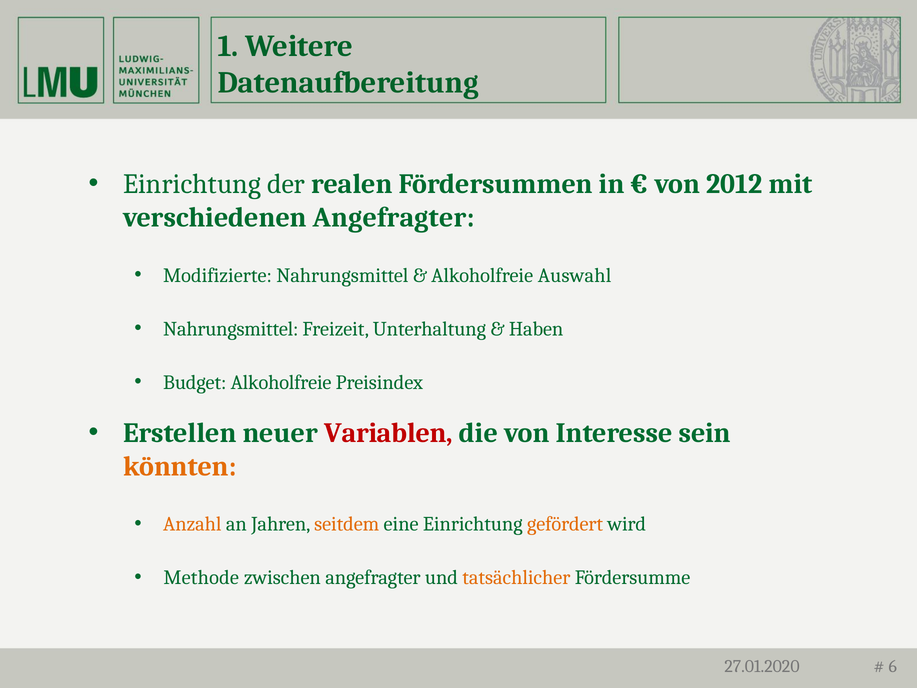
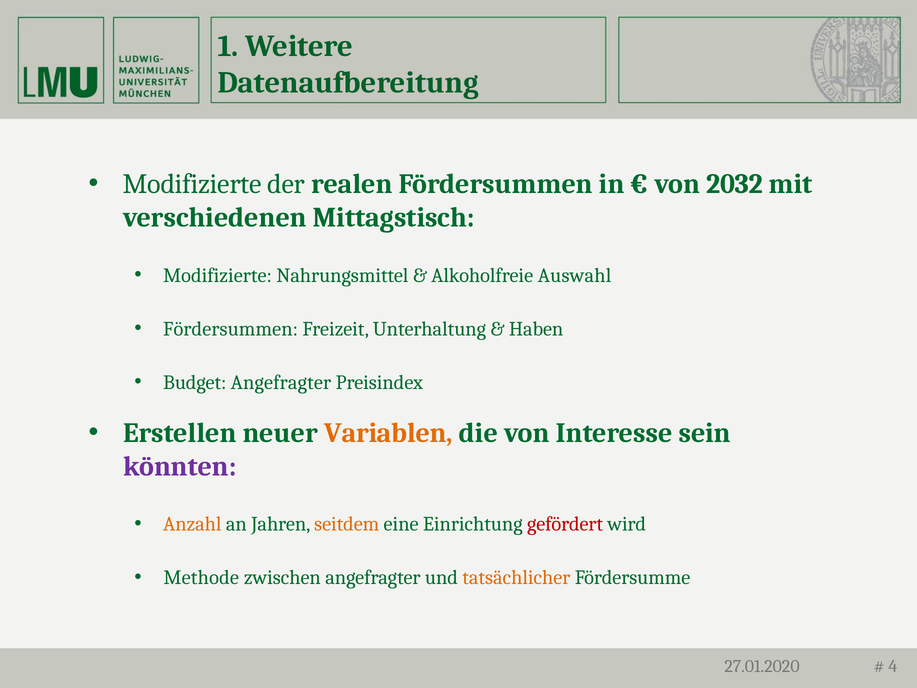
Einrichtung at (192, 184): Einrichtung -> Modifizierte
2012: 2012 -> 2032
verschiedenen Angefragter: Angefragter -> Mittagstisch
Nahrungsmittel at (231, 329): Nahrungsmittel -> Fördersummen
Budget Alkoholfreie: Alkoholfreie -> Angefragter
Variablen colour: red -> orange
könnten colour: orange -> purple
gefördert colour: orange -> red
6: 6 -> 4
